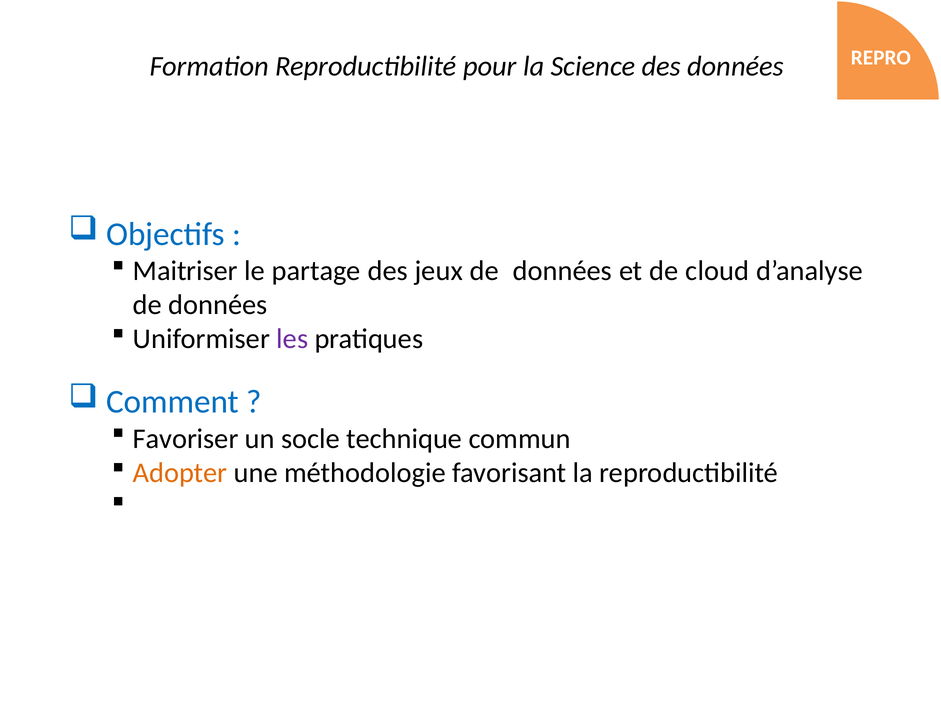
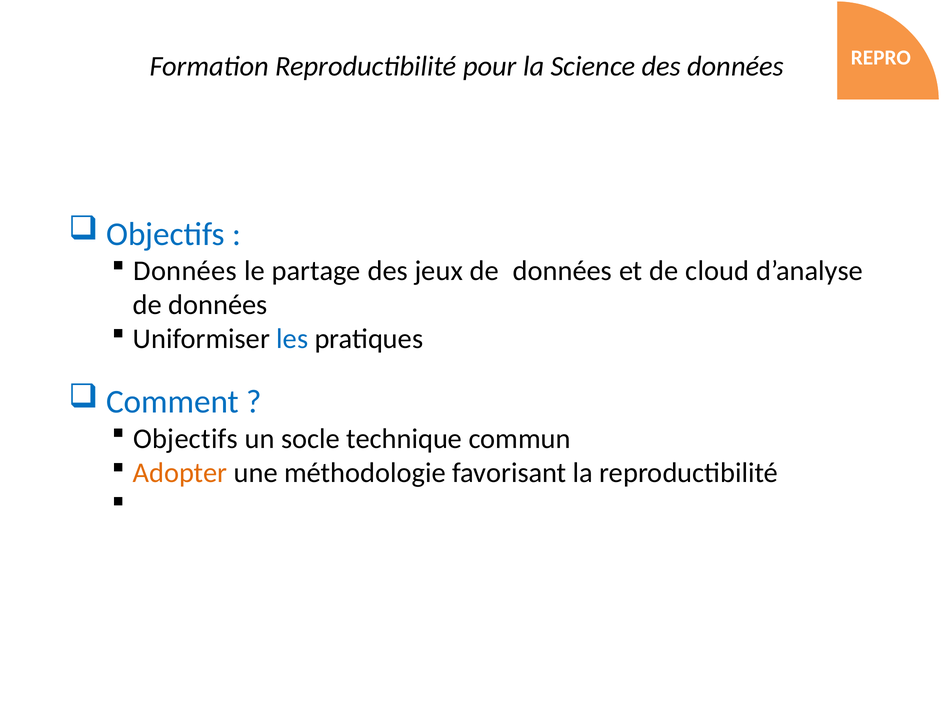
Maitriser at (185, 271): Maitriser -> Données
les colour: purple -> blue
Favoriser at (186, 439): Favoriser -> Objectifs
